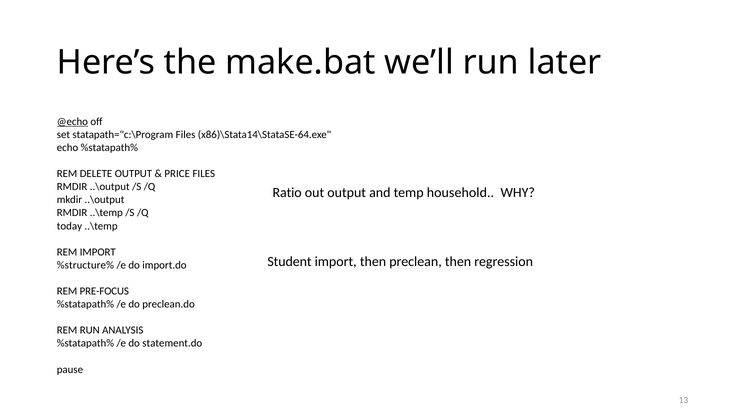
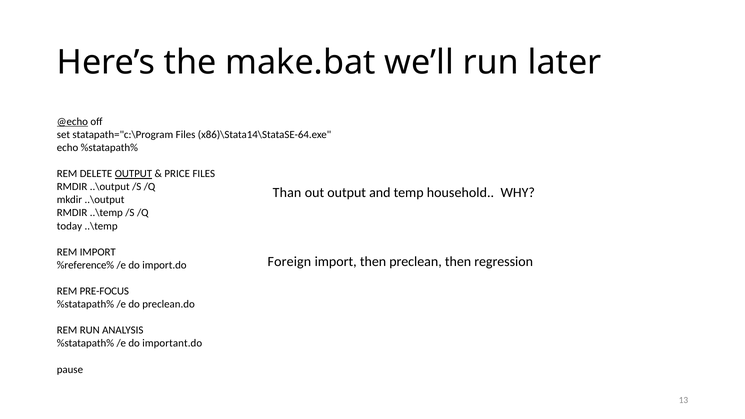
OUTPUT at (133, 174) underline: none -> present
Ratio: Ratio -> Than
Student: Student -> Foreign
%structure%: %structure% -> %reference%
statement.do: statement.do -> important.do
